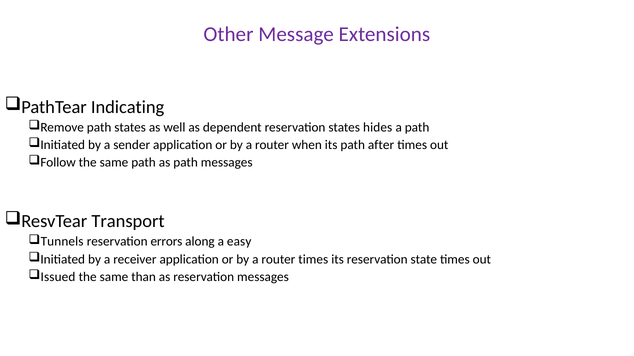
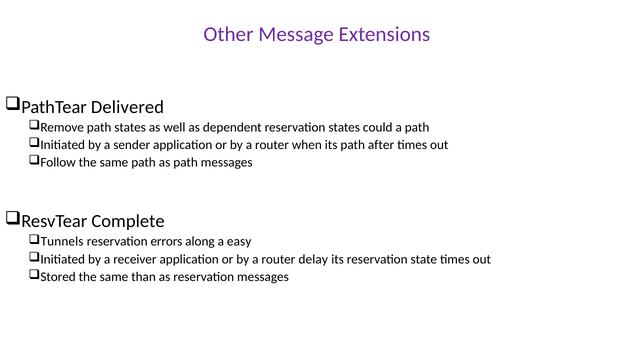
Indicating: Indicating -> Delivered
hides: hides -> could
Transport: Transport -> Complete
router times: times -> delay
Issued: Issued -> Stored
